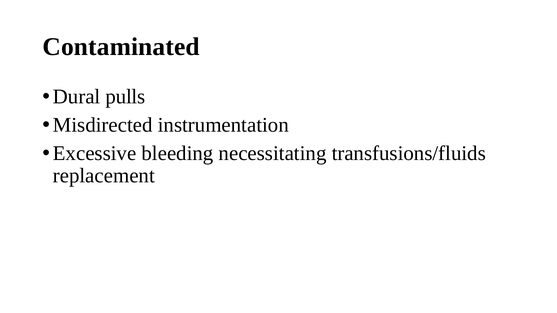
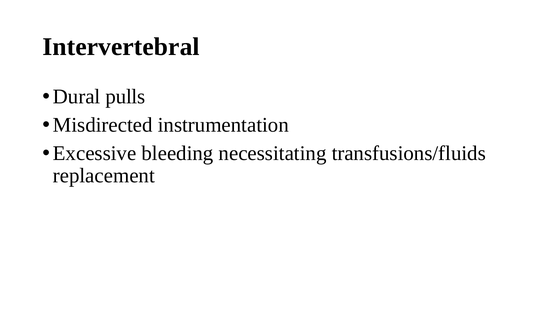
Contaminated: Contaminated -> Intervertebral
